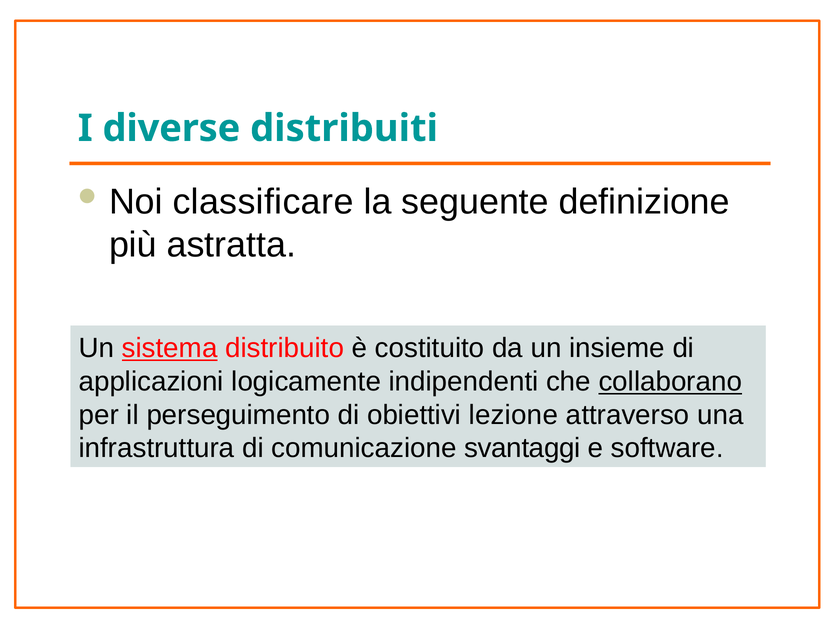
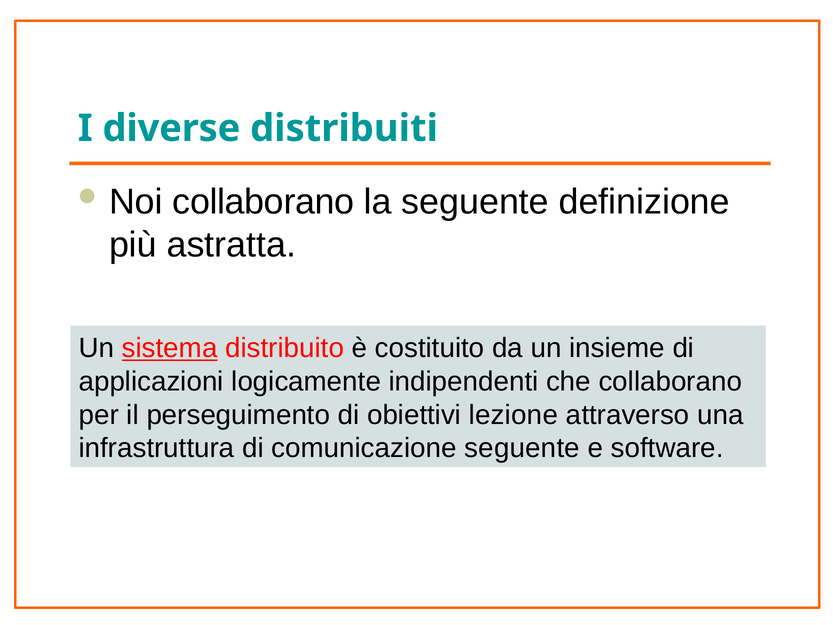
Noi classificare: classificare -> collaborano
collaborano at (670, 381) underline: present -> none
comunicazione svantaggi: svantaggi -> seguente
